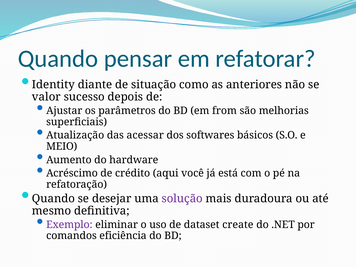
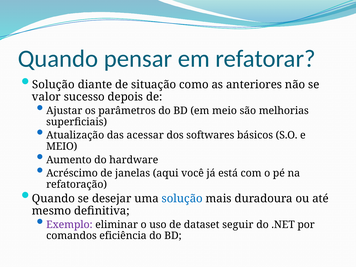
Identity at (53, 85): Identity -> Solução
em from: from -> meio
crédito: crédito -> janelas
solução at (182, 199) colour: purple -> blue
create: create -> seguir
